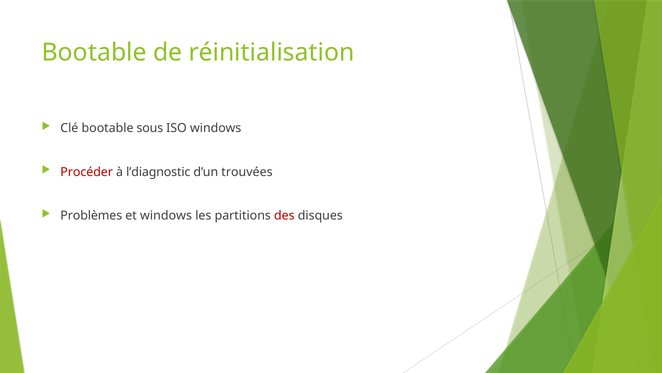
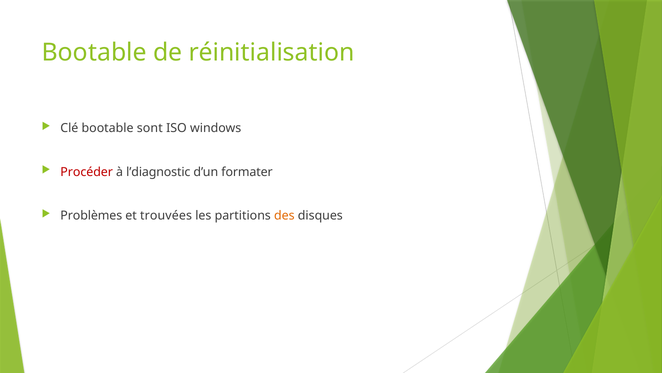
sous: sous -> sont
trouvées: trouvées -> formater
et windows: windows -> trouvées
des colour: red -> orange
